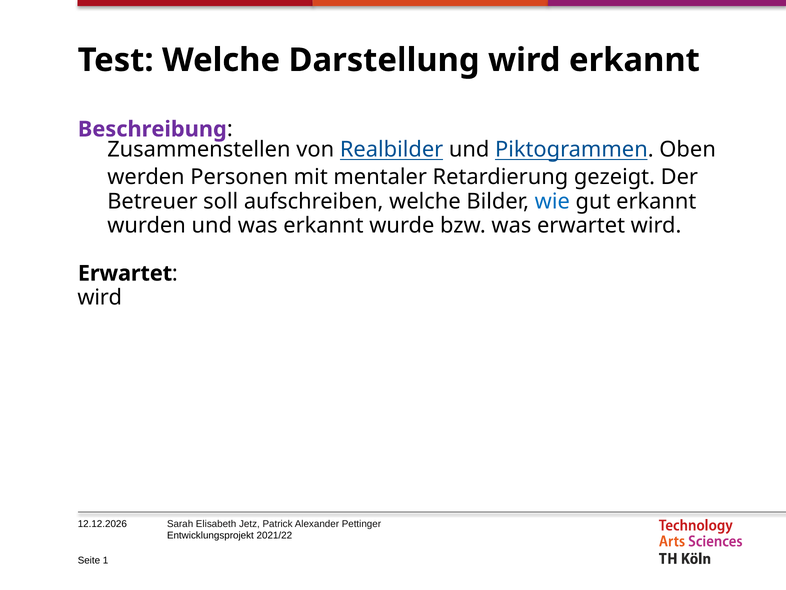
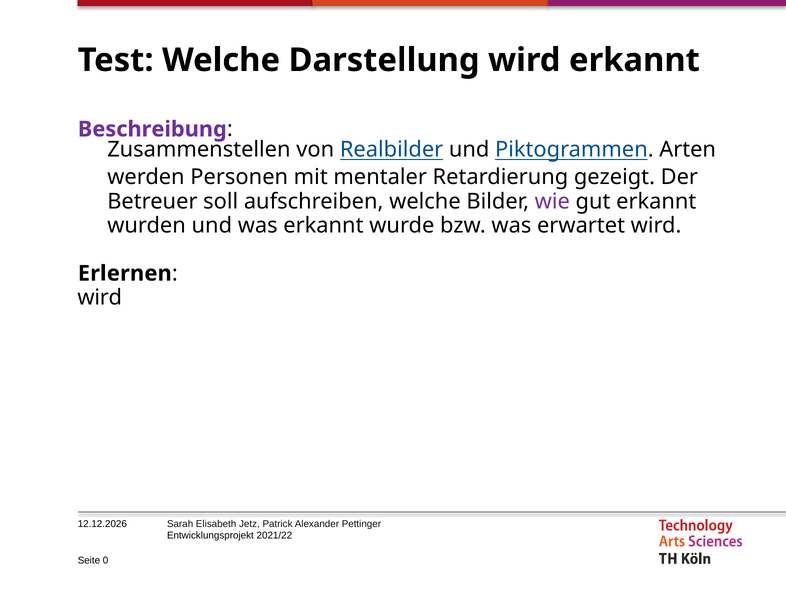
Oben: Oben -> Arten
wie colour: blue -> purple
Erwartet at (125, 273): Erwartet -> Erlernen
1: 1 -> 0
